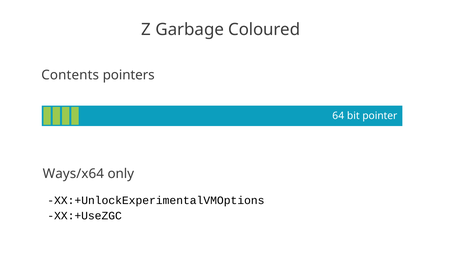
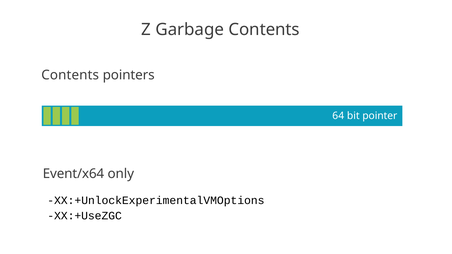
Garbage Coloured: Coloured -> Contents
Ways/x64: Ways/x64 -> Event/x64
